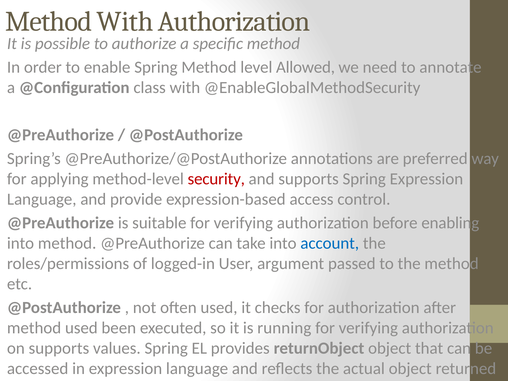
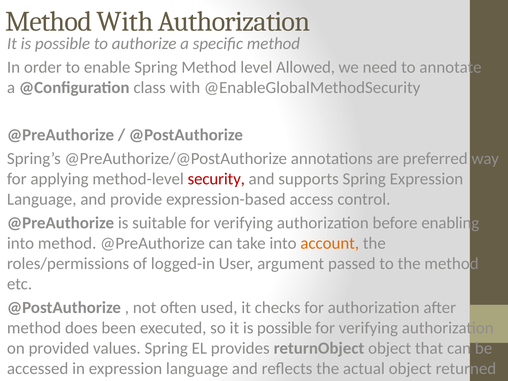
account colour: blue -> orange
method used: used -> does
so it is running: running -> possible
on supports: supports -> provided
